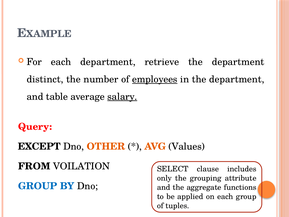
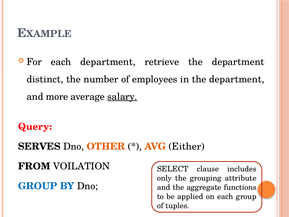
employees underline: present -> none
table: table -> more
EXCEPT: EXCEPT -> SERVES
Values: Values -> Either
